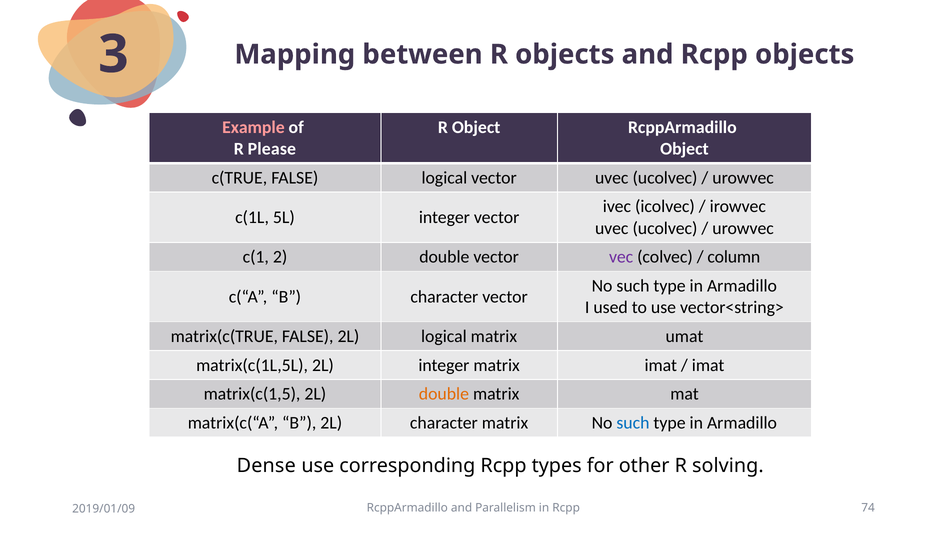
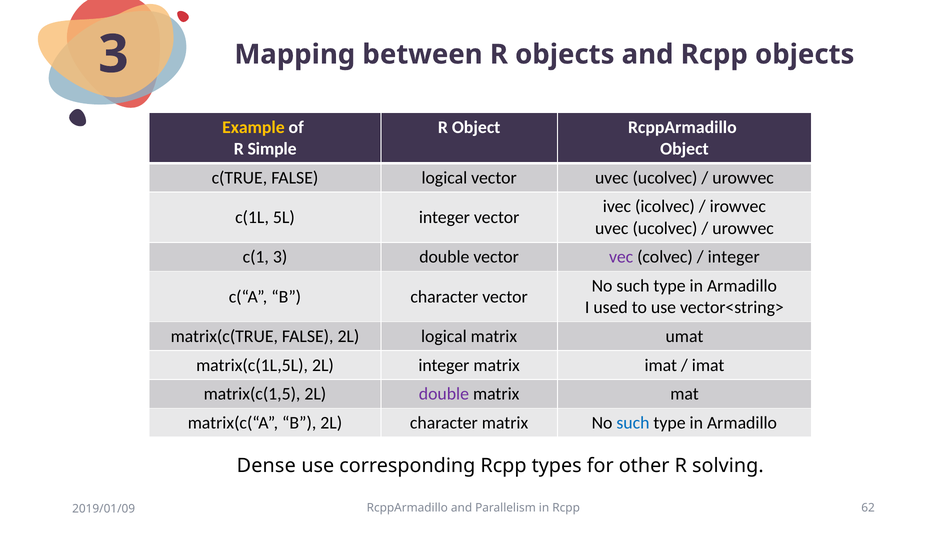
Example colour: pink -> yellow
Please: Please -> Simple
c(1 2: 2 -> 3
column at (734, 257): column -> integer
double at (444, 394) colour: orange -> purple
74: 74 -> 62
